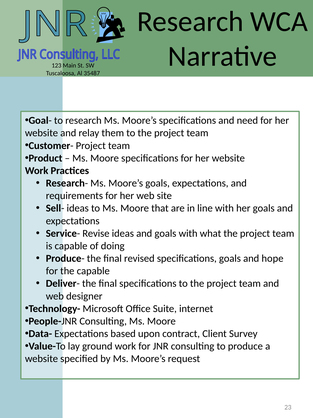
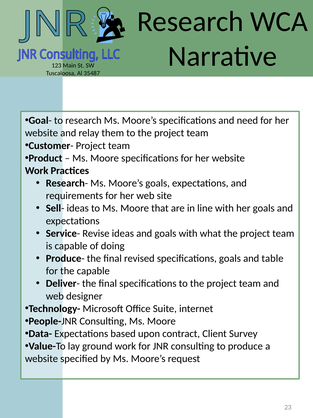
hope: hope -> table
